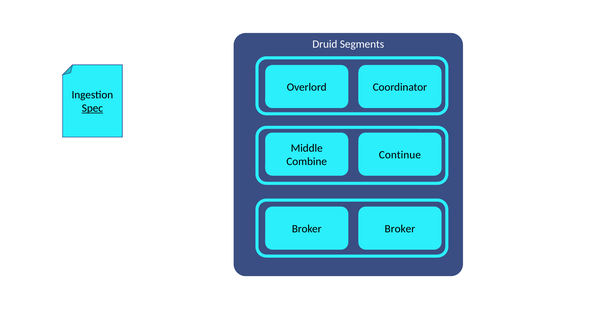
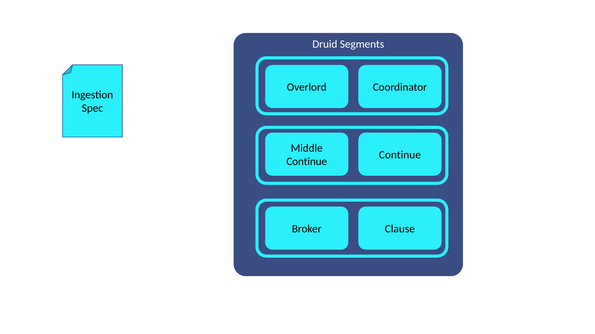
Spec underline: present -> none
Combine at (307, 162): Combine -> Continue
Broker Broker: Broker -> Clause
